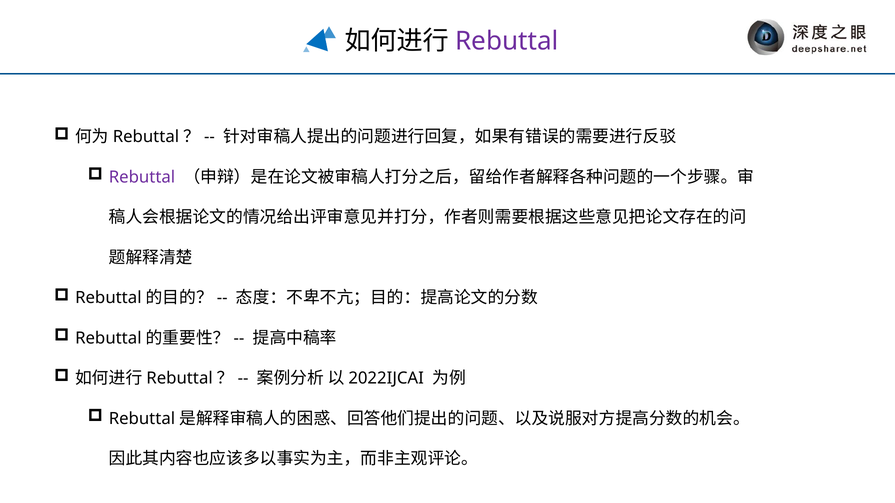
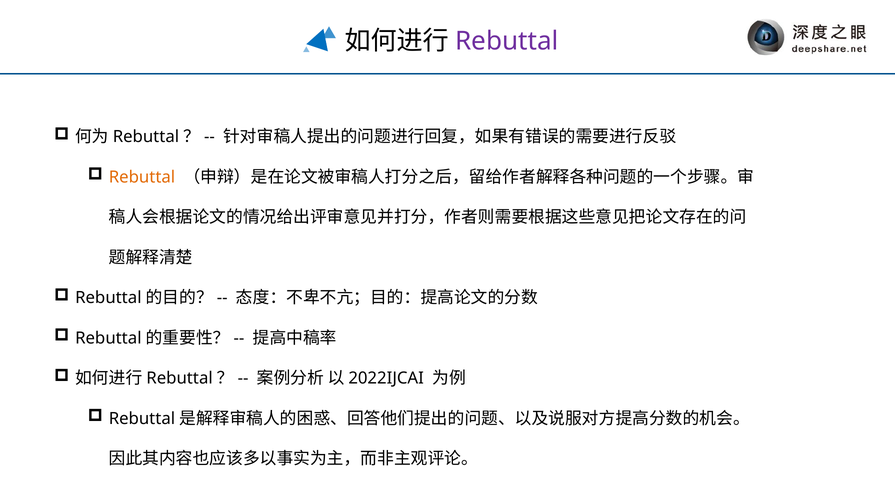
Rebuttal at (142, 177) colour: purple -> orange
